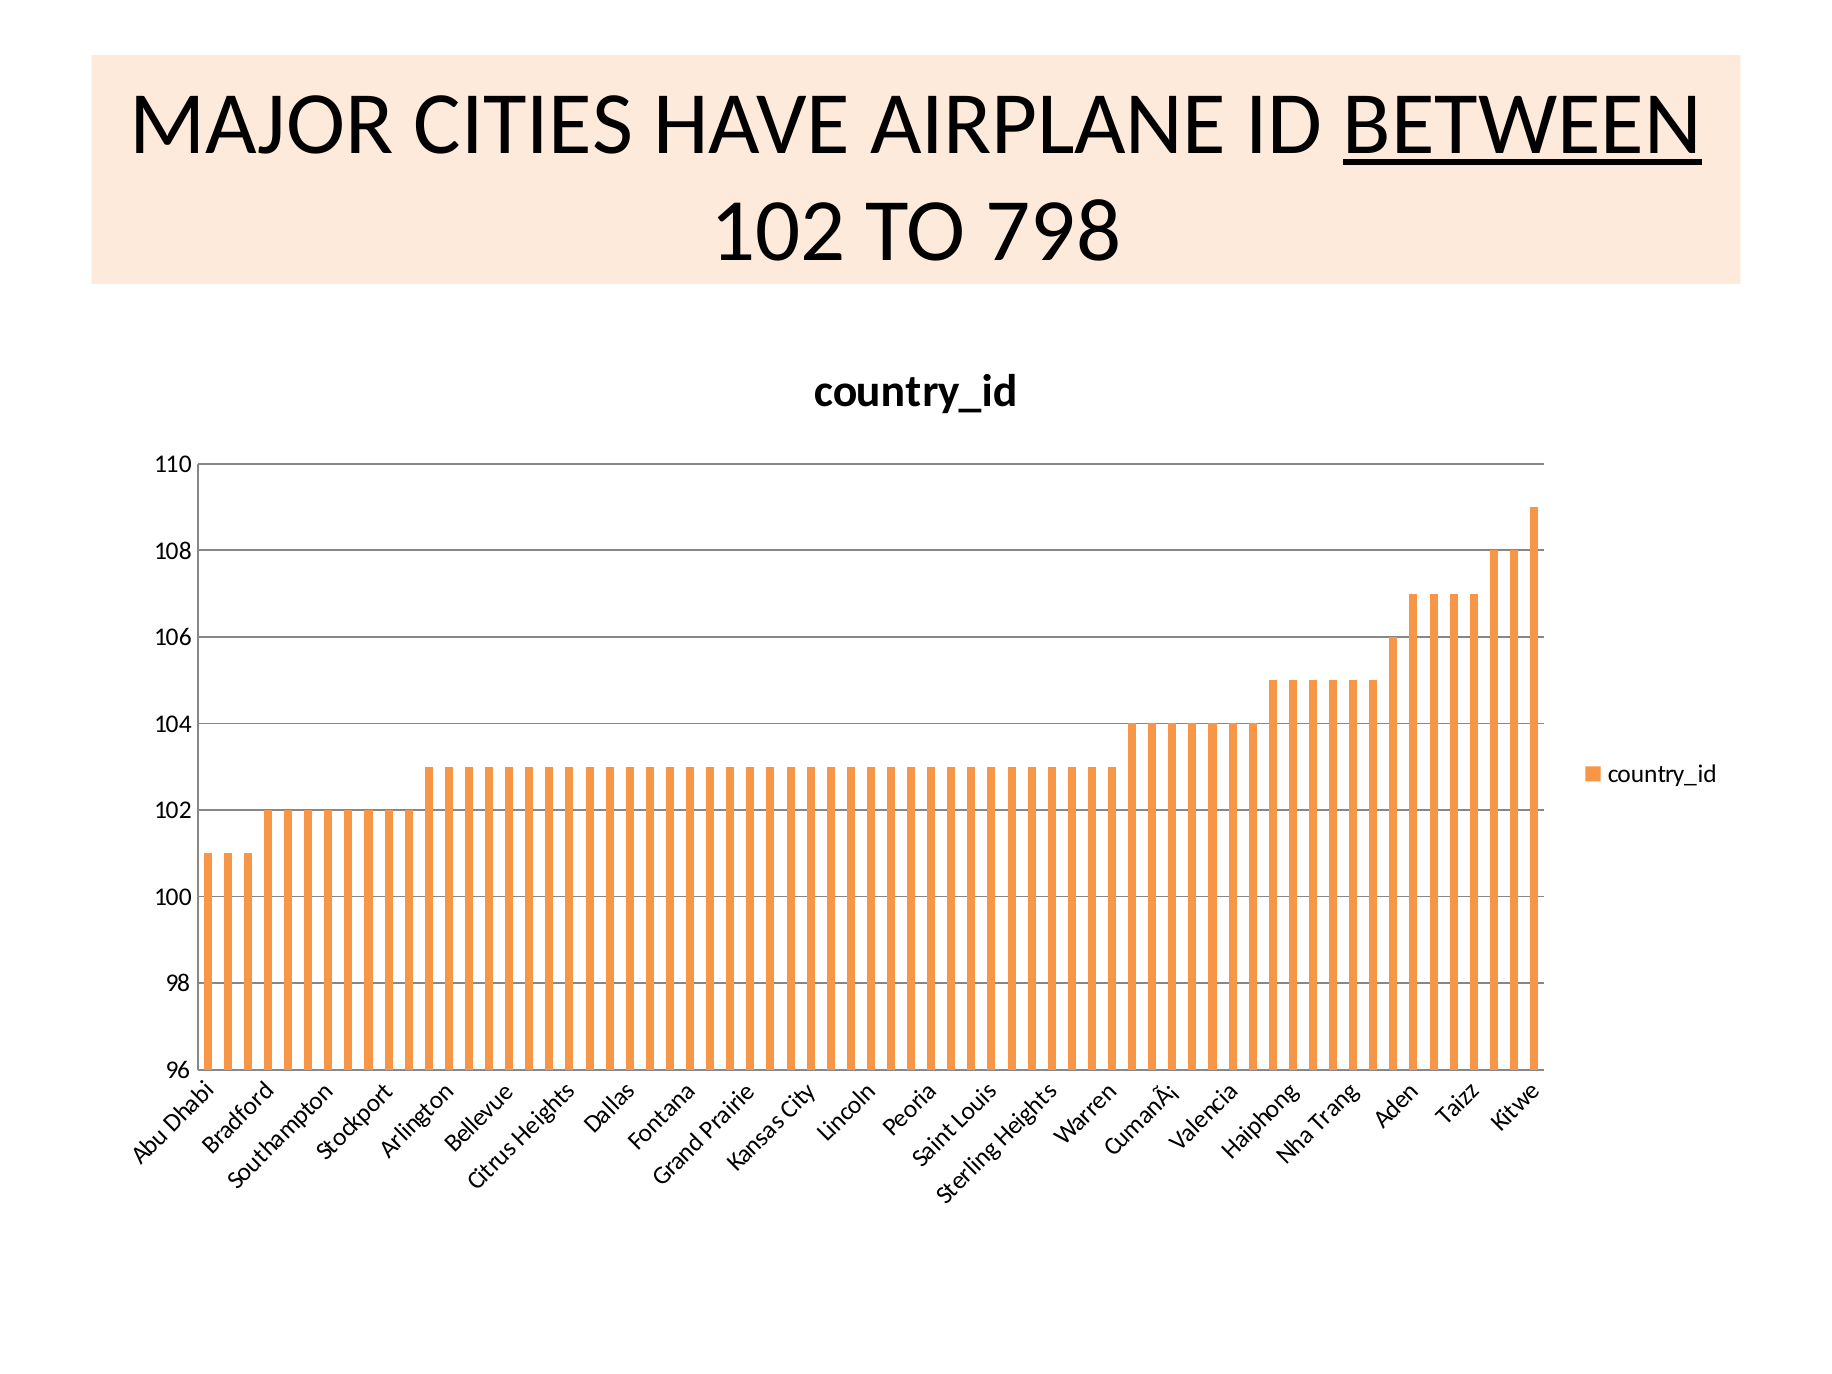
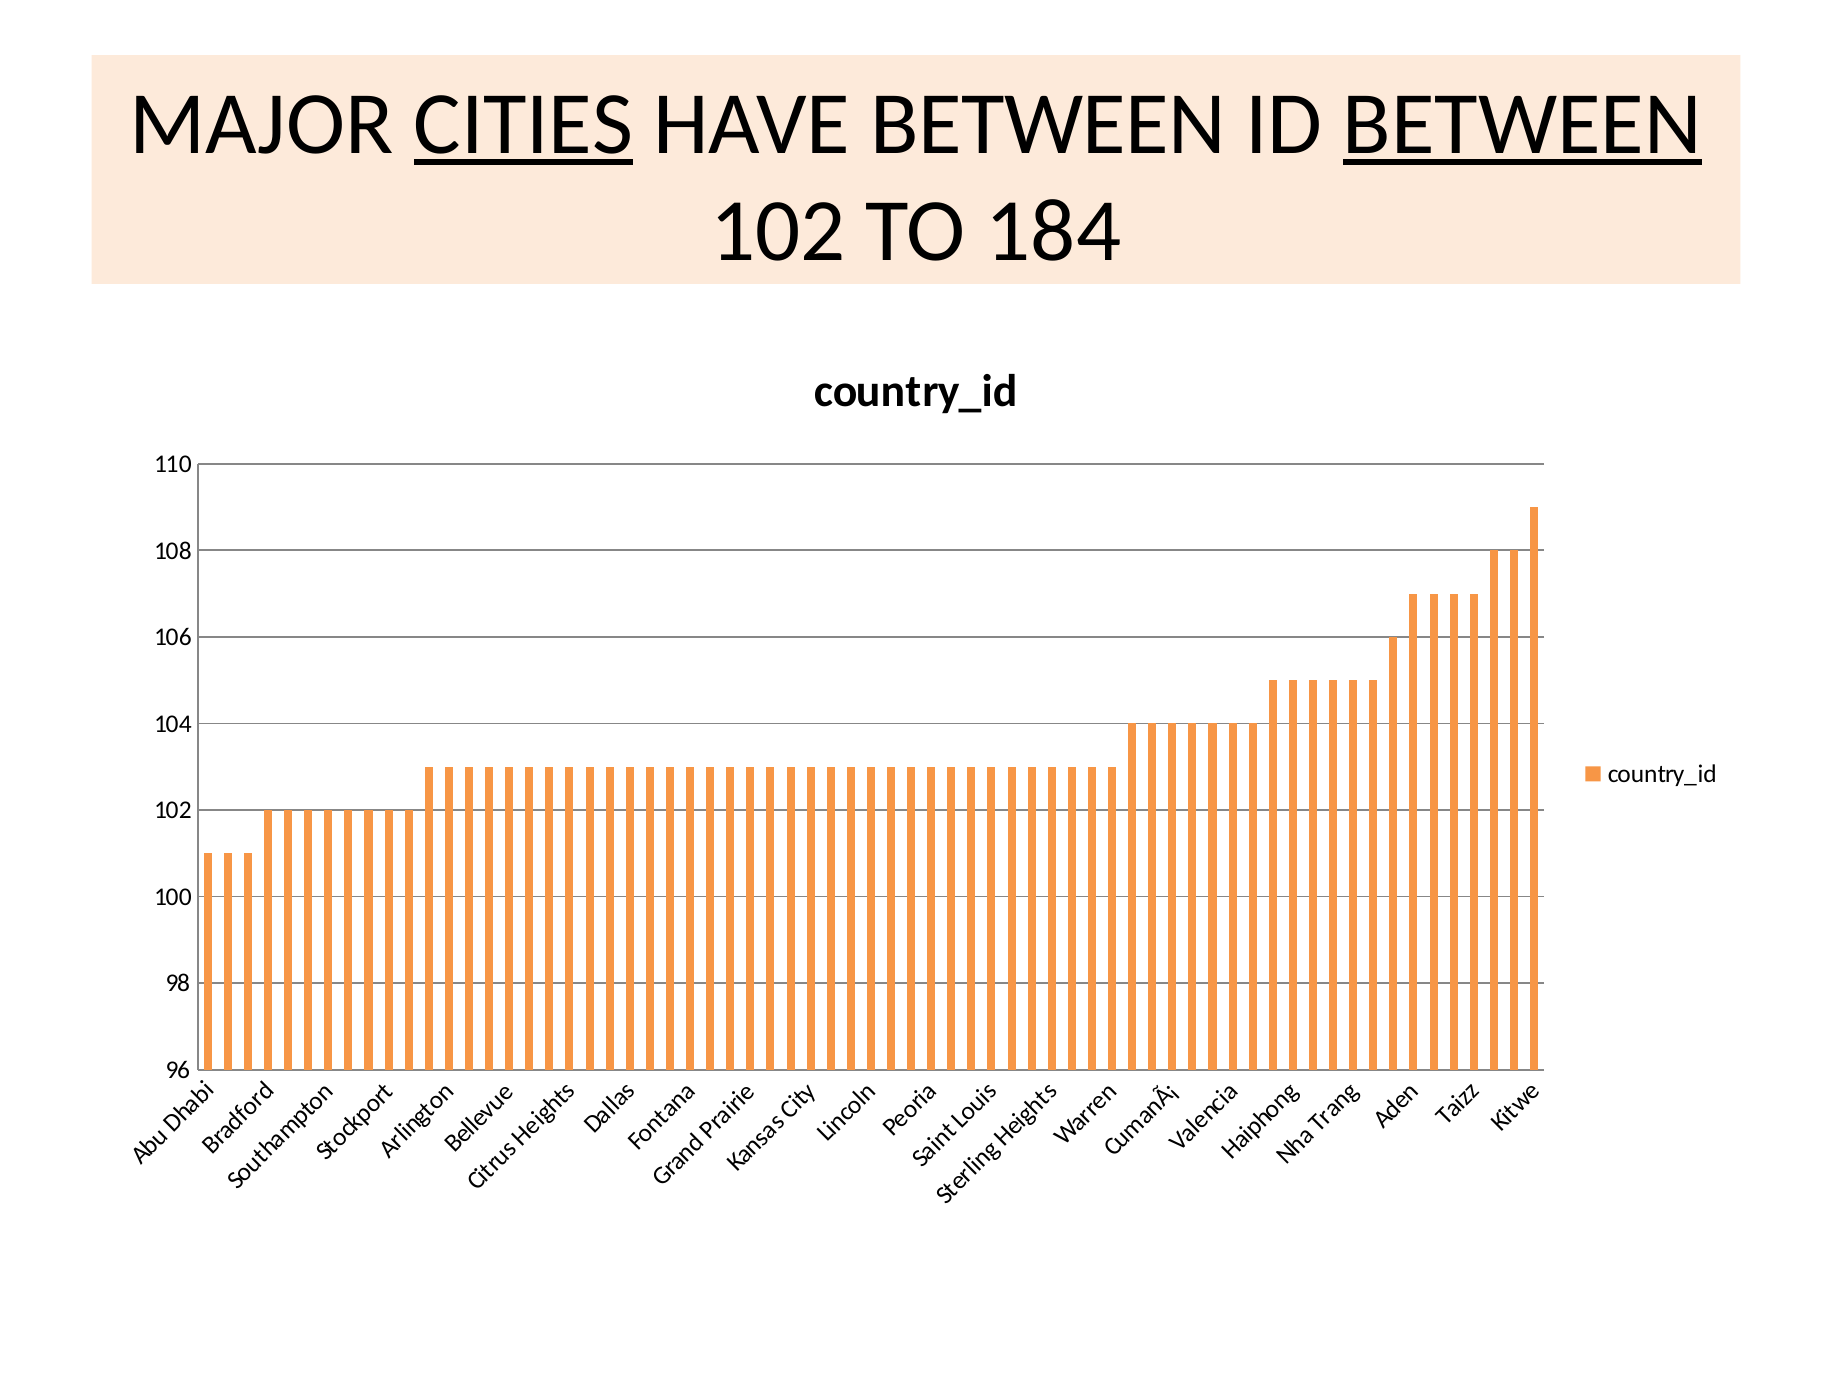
CITIES underline: none -> present
HAVE AIRPLANE: AIRPLANE -> BETWEEN
798: 798 -> 184
